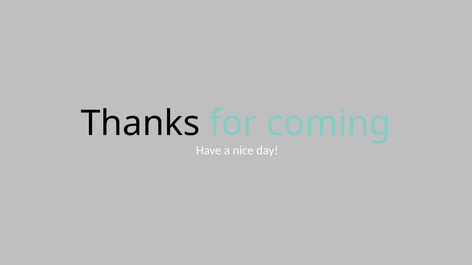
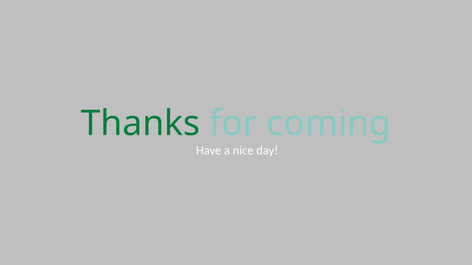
Thanks colour: black -> green
